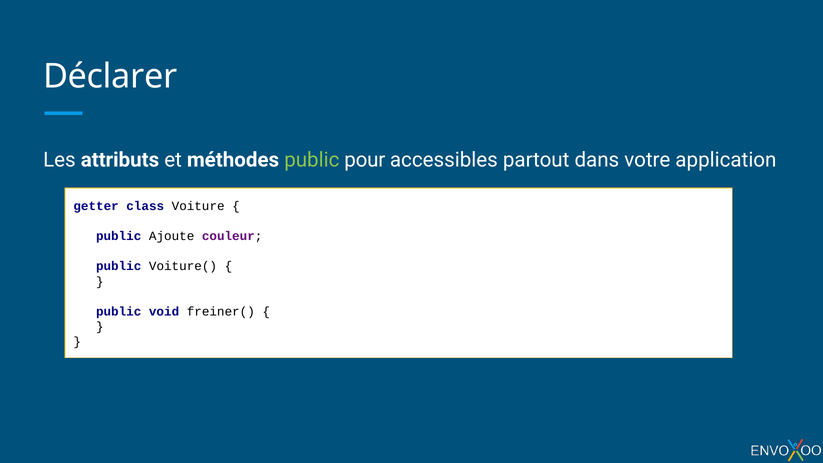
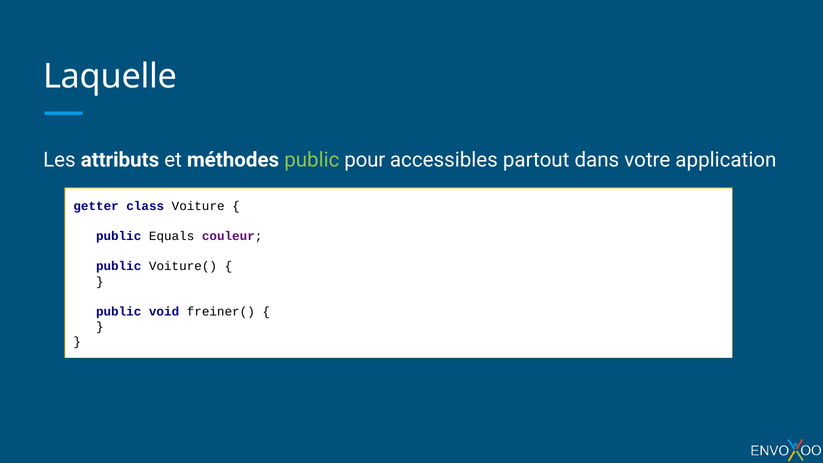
Déclarer: Déclarer -> Laquelle
Ajoute: Ajoute -> Equals
